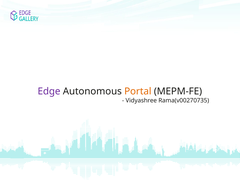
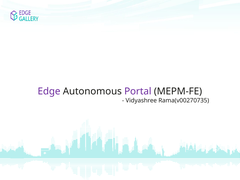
Portal colour: orange -> purple
